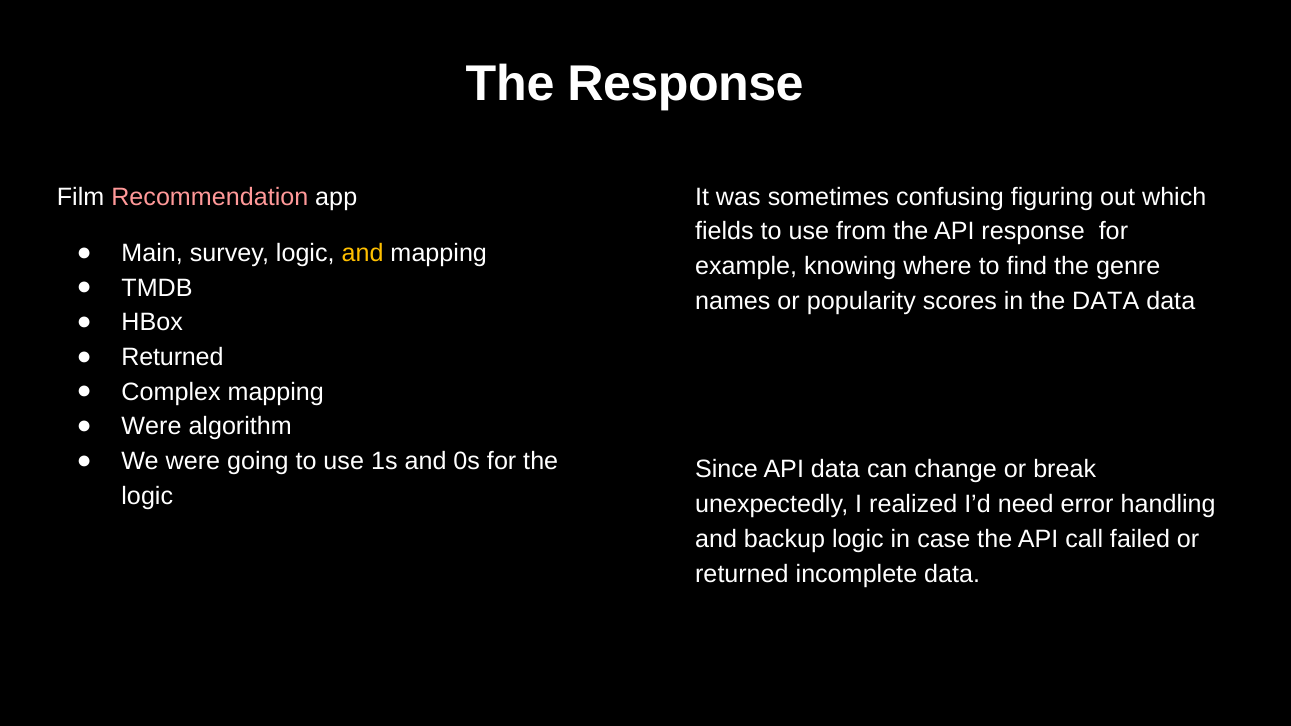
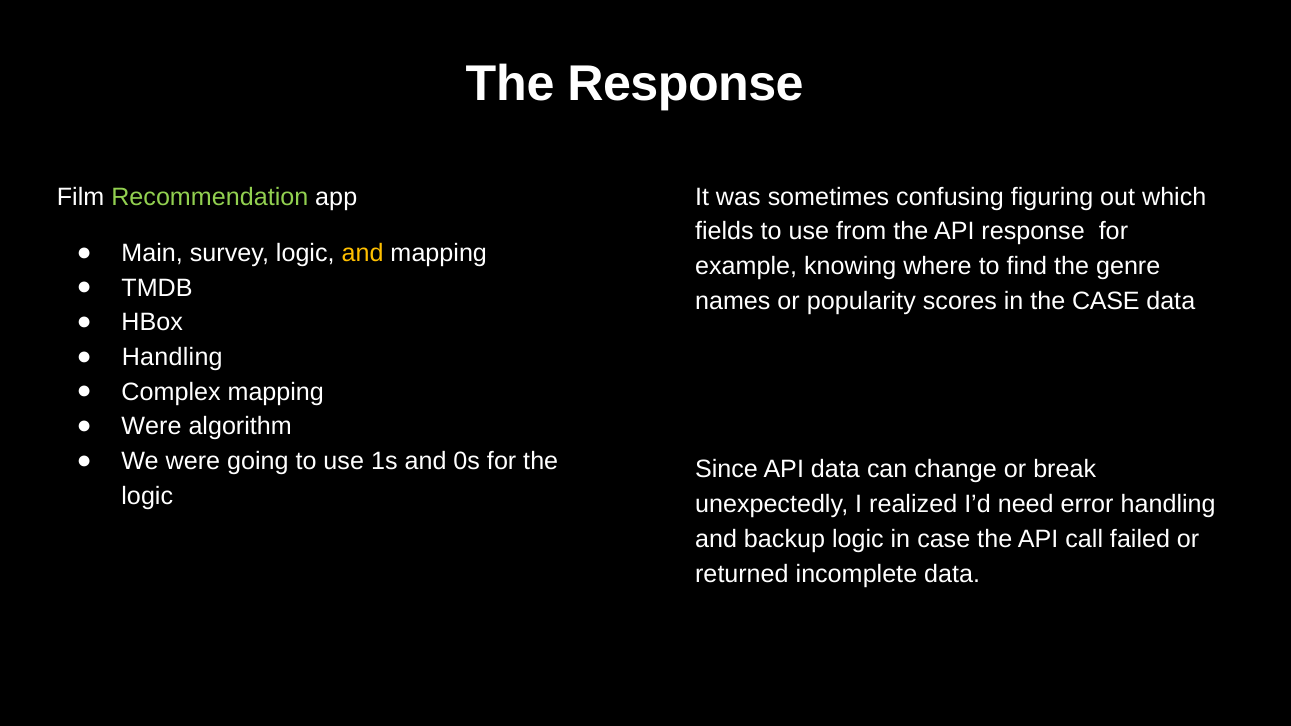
Recommendation colour: pink -> light green
the DATA: DATA -> CASE
Returned at (172, 357): Returned -> Handling
